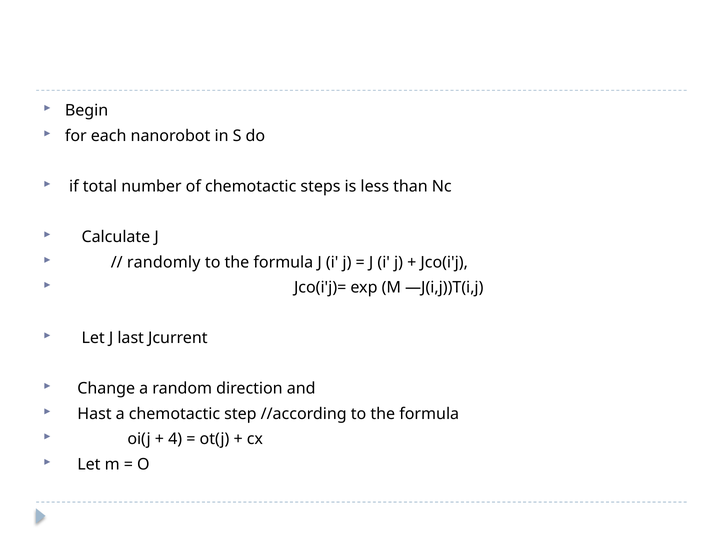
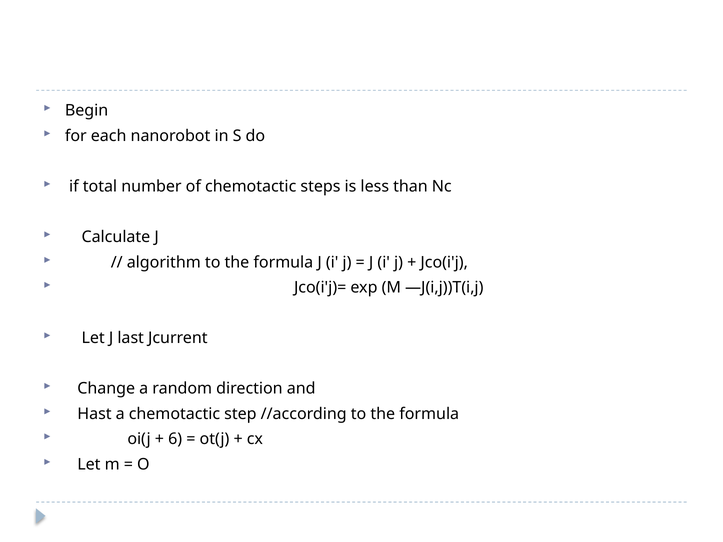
randomly: randomly -> algorithm
4: 4 -> 6
